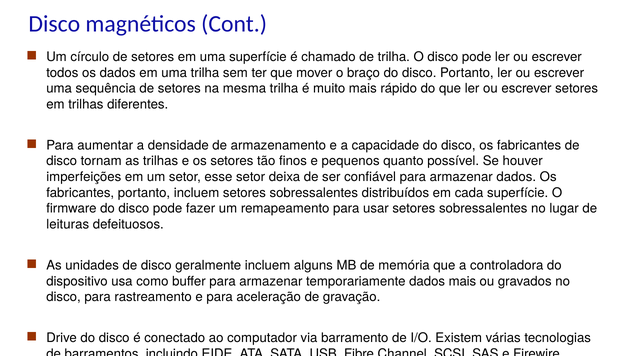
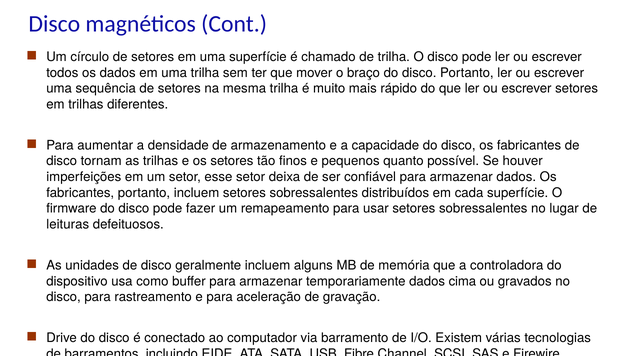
dados mais: mais -> cima
